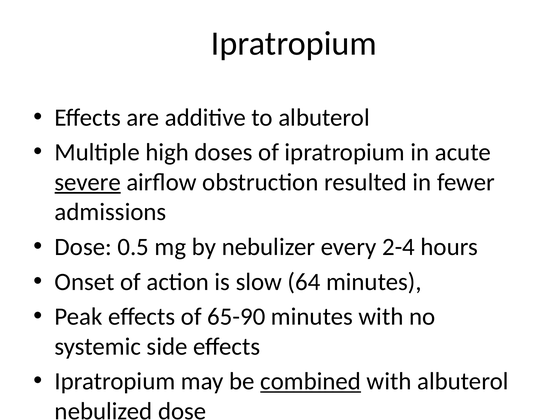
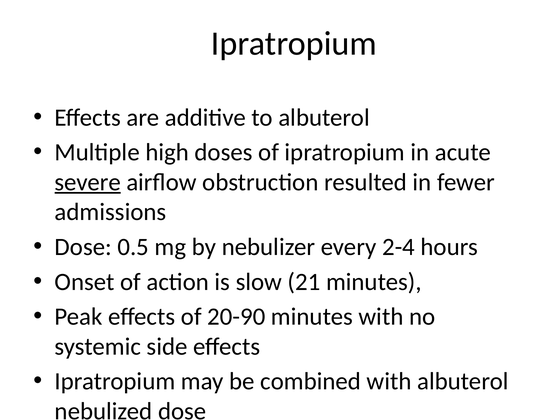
64: 64 -> 21
65-90: 65-90 -> 20-90
combined underline: present -> none
